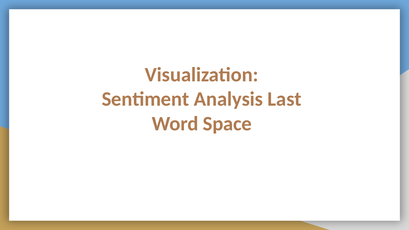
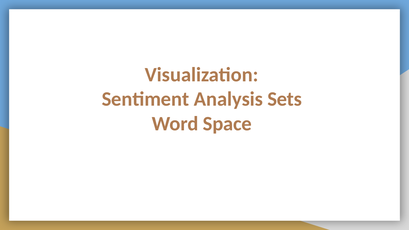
Last: Last -> Sets
